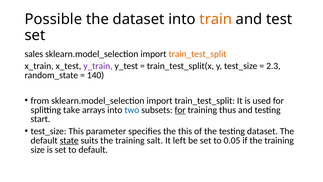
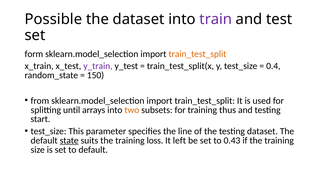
train colour: orange -> purple
sales: sales -> form
2.3: 2.3 -> 0.4
140: 140 -> 150
take: take -> until
two colour: blue -> orange
for at (180, 110) underline: present -> none
the this: this -> line
salt: salt -> loss
0.05: 0.05 -> 0.43
